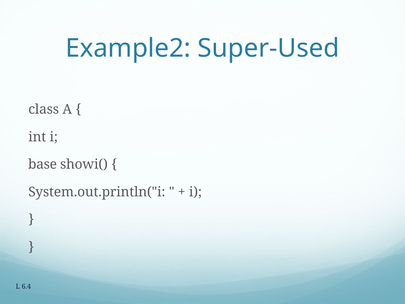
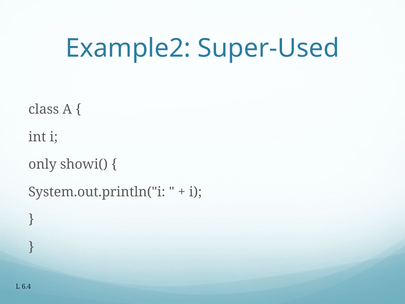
base: base -> only
